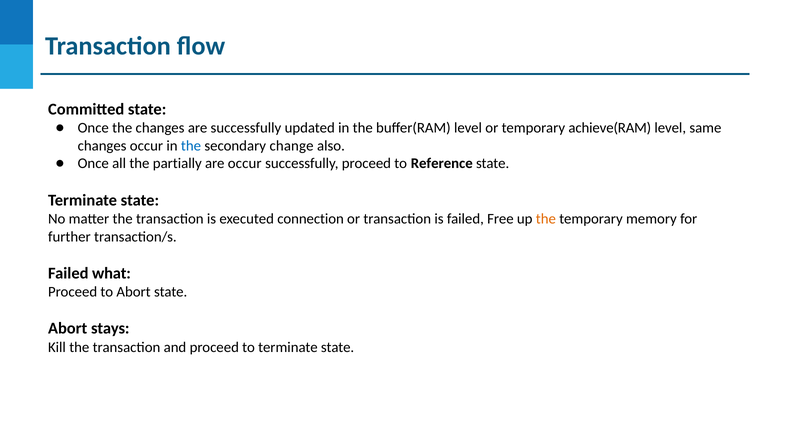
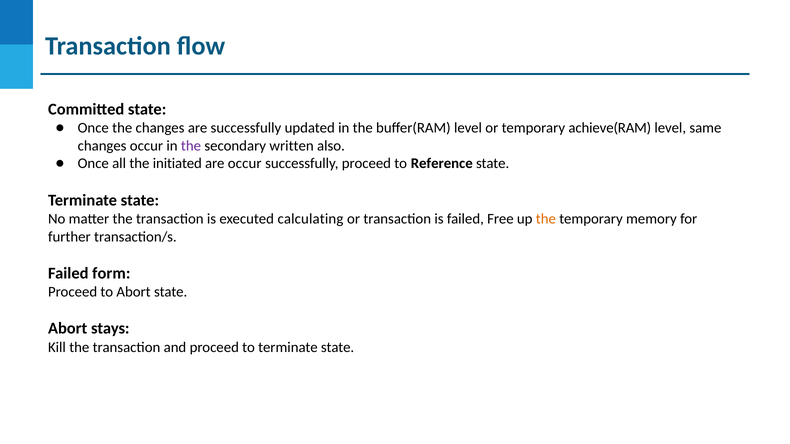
the at (191, 146) colour: blue -> purple
change: change -> written
partially: partially -> initiated
connection: connection -> calculating
what: what -> form
